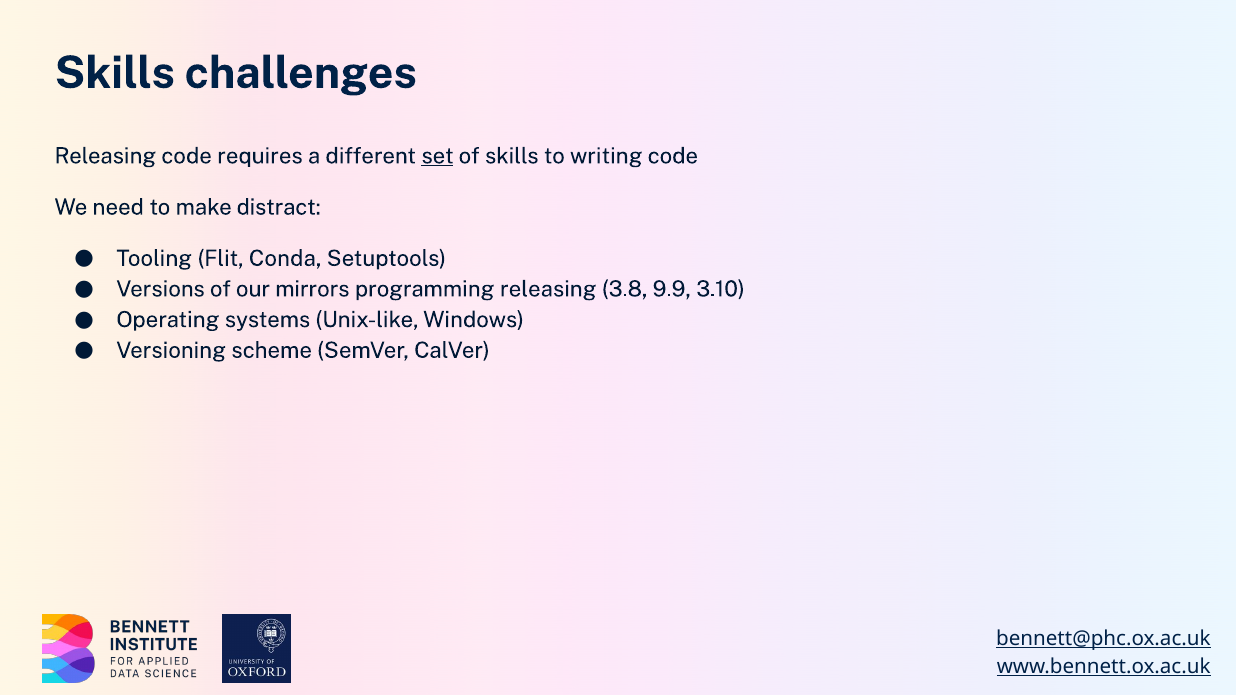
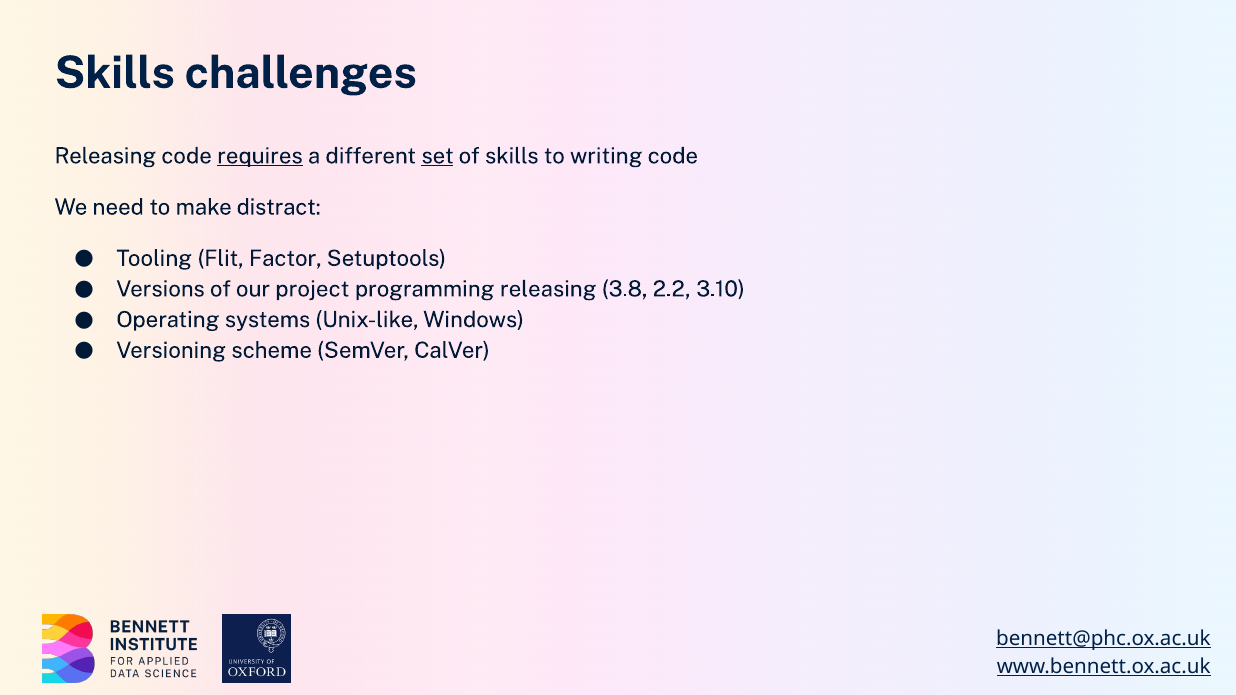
requires underline: none -> present
Conda: Conda -> Factor
mirrors: mirrors -> project
9.9: 9.9 -> 2.2
